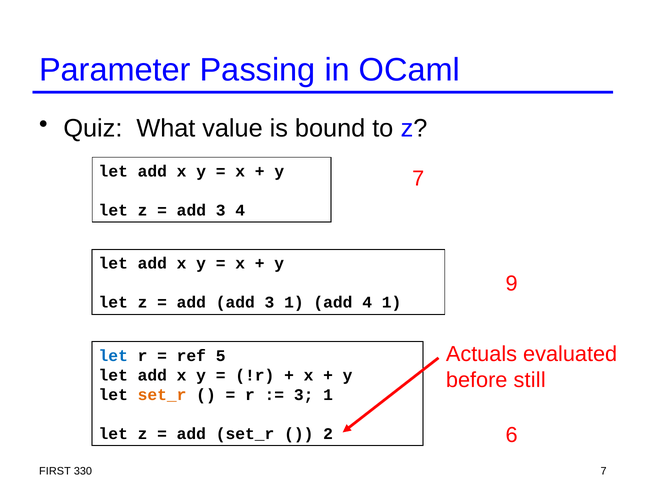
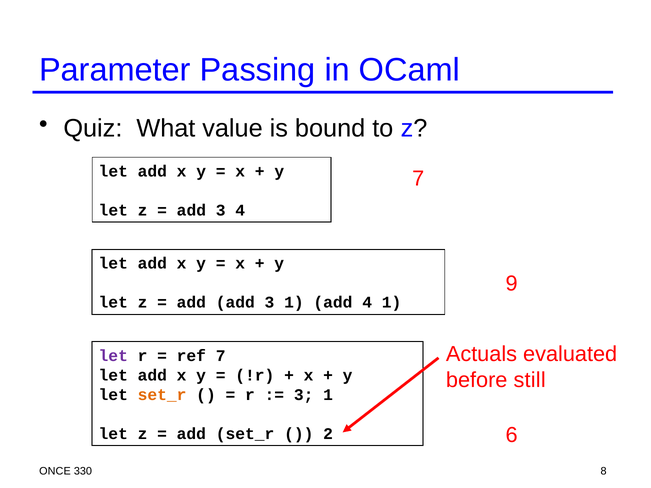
let at (113, 356) colour: blue -> purple
ref 5: 5 -> 7
FIRST: FIRST -> ONCE
330 7: 7 -> 8
